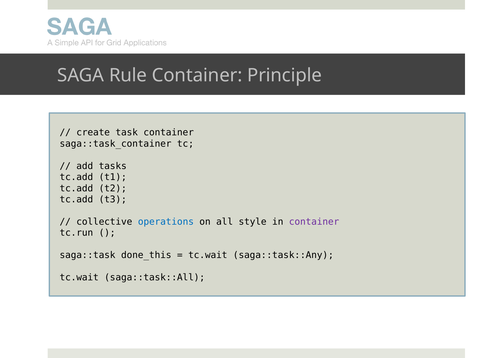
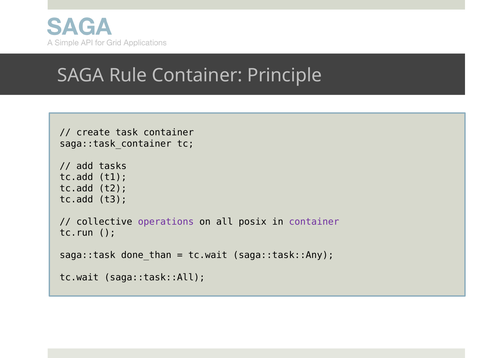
operations colour: blue -> purple
style: style -> posix
done_this: done_this -> done_than
